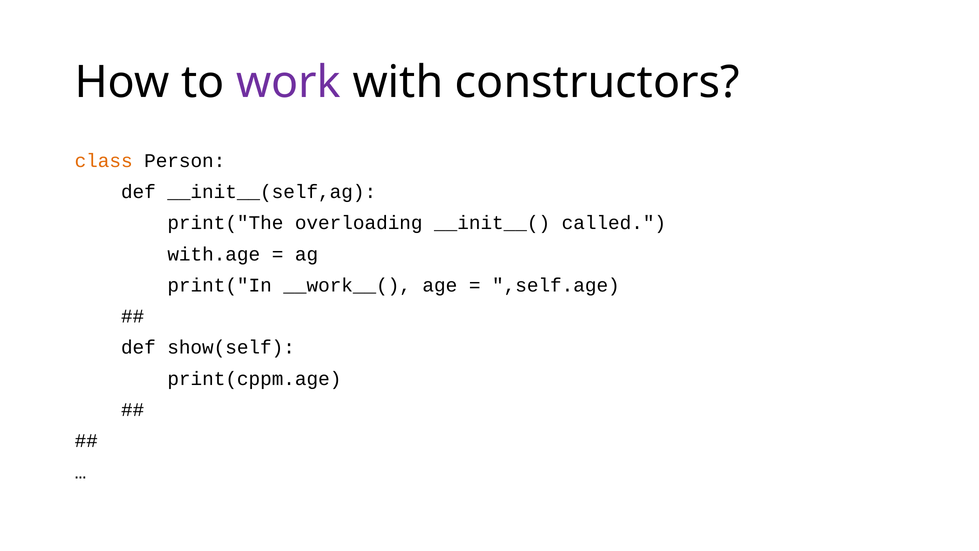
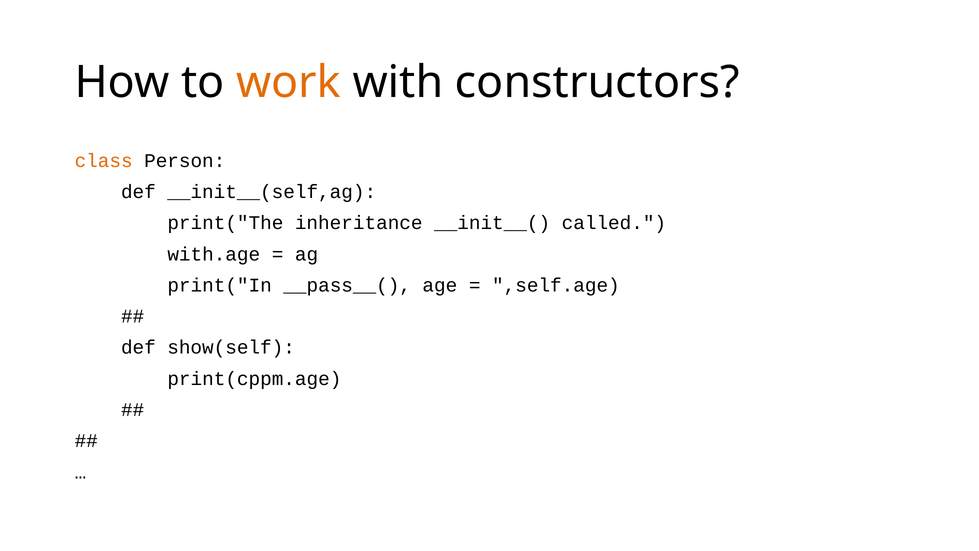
work colour: purple -> orange
overloading: overloading -> inheritance
__work__(: __work__( -> __pass__(
